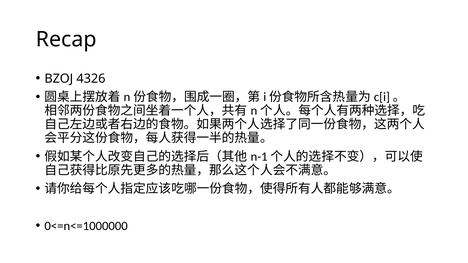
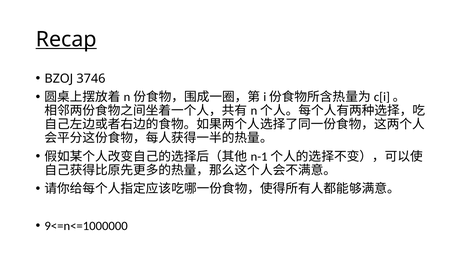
Recap underline: none -> present
4326: 4326 -> 3746
0<=n<=1000000: 0<=n<=1000000 -> 9<=n<=1000000
